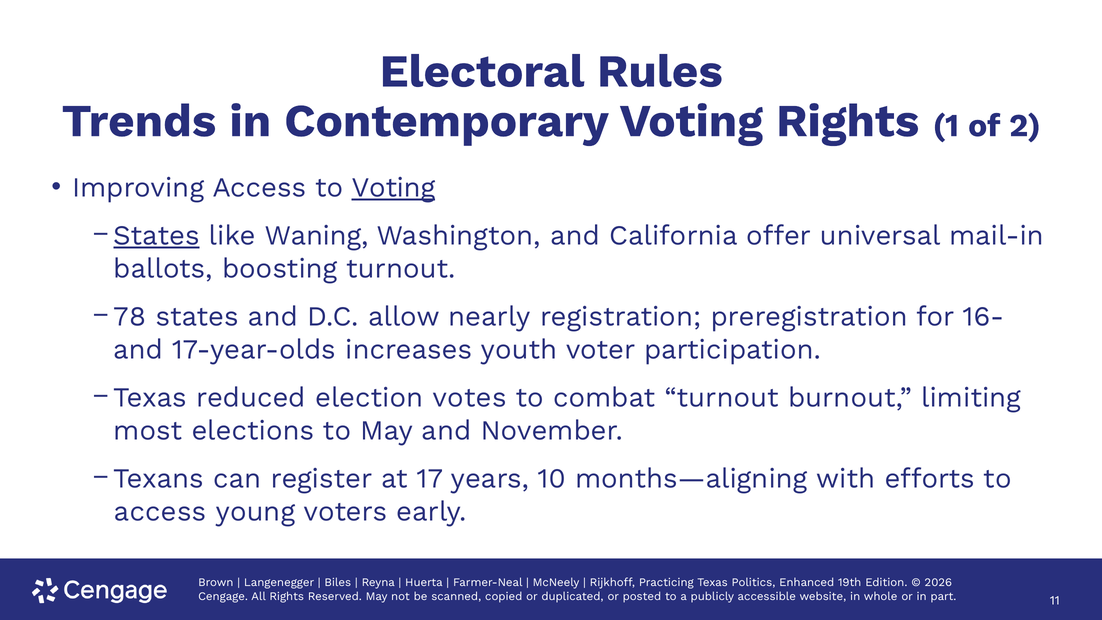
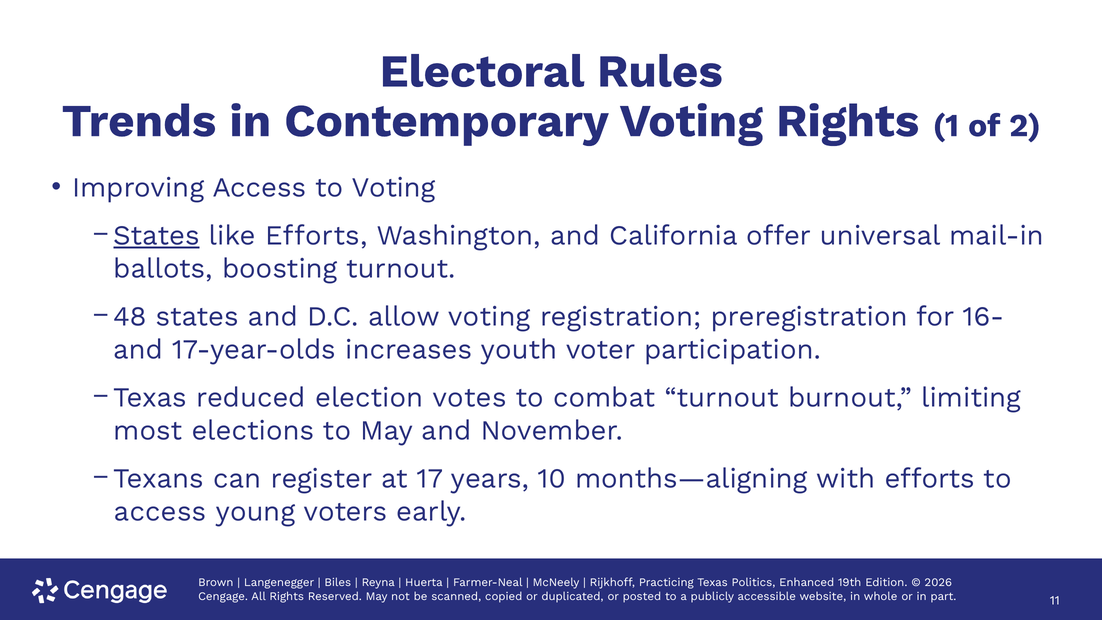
Voting at (394, 188) underline: present -> none
like Waning: Waning -> Efforts
78: 78 -> 48
allow nearly: nearly -> voting
